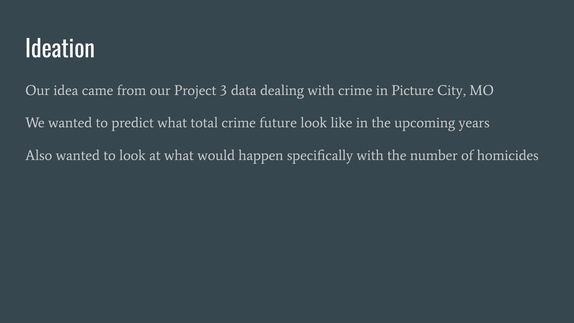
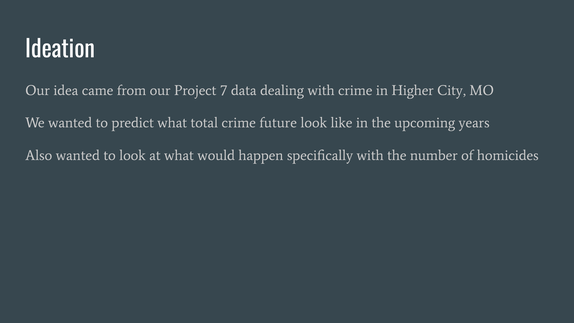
3: 3 -> 7
Picture: Picture -> Higher
